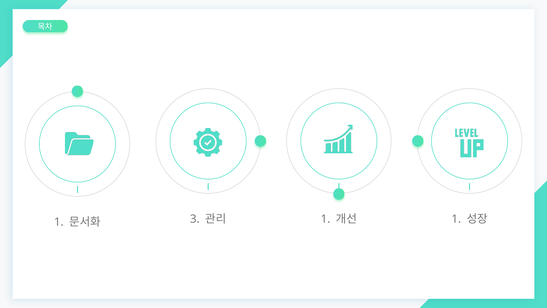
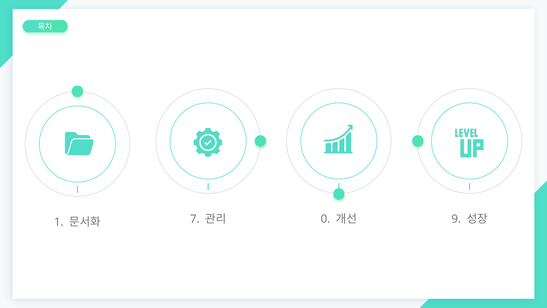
3: 3 -> 7
1 at (326, 219): 1 -> 0
1 at (456, 219): 1 -> 9
